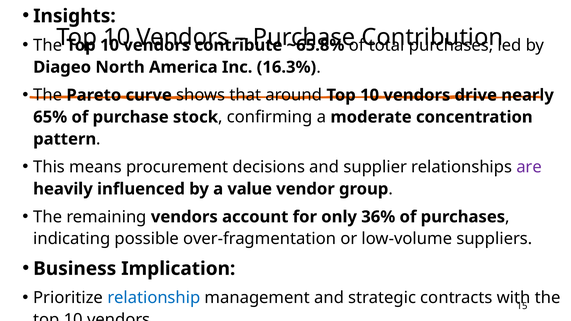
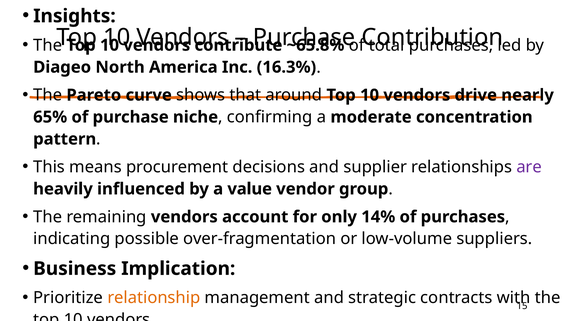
stock: stock -> niche
36%: 36% -> 14%
relationship colour: blue -> orange
